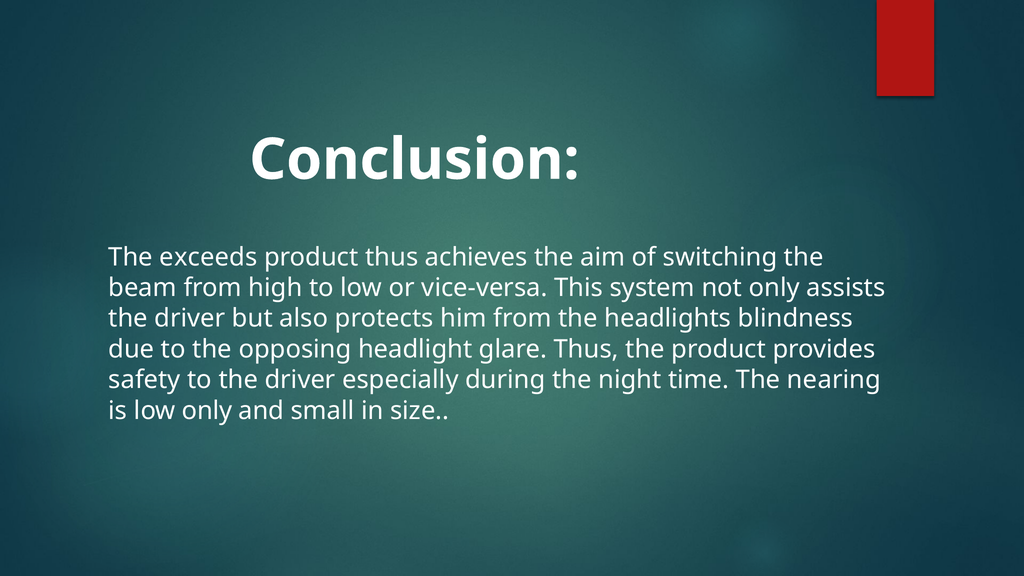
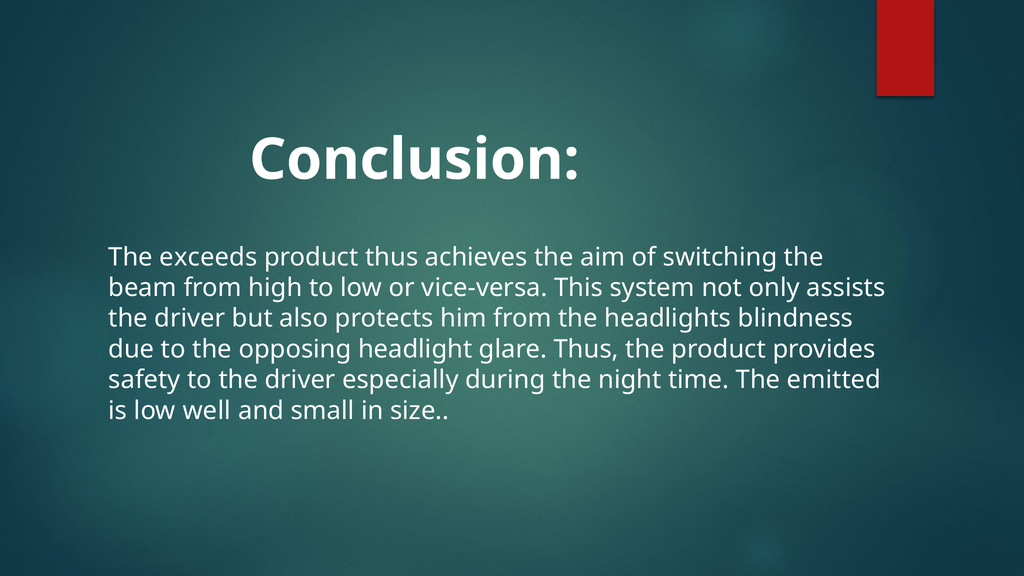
nearing: nearing -> emitted
low only: only -> well
